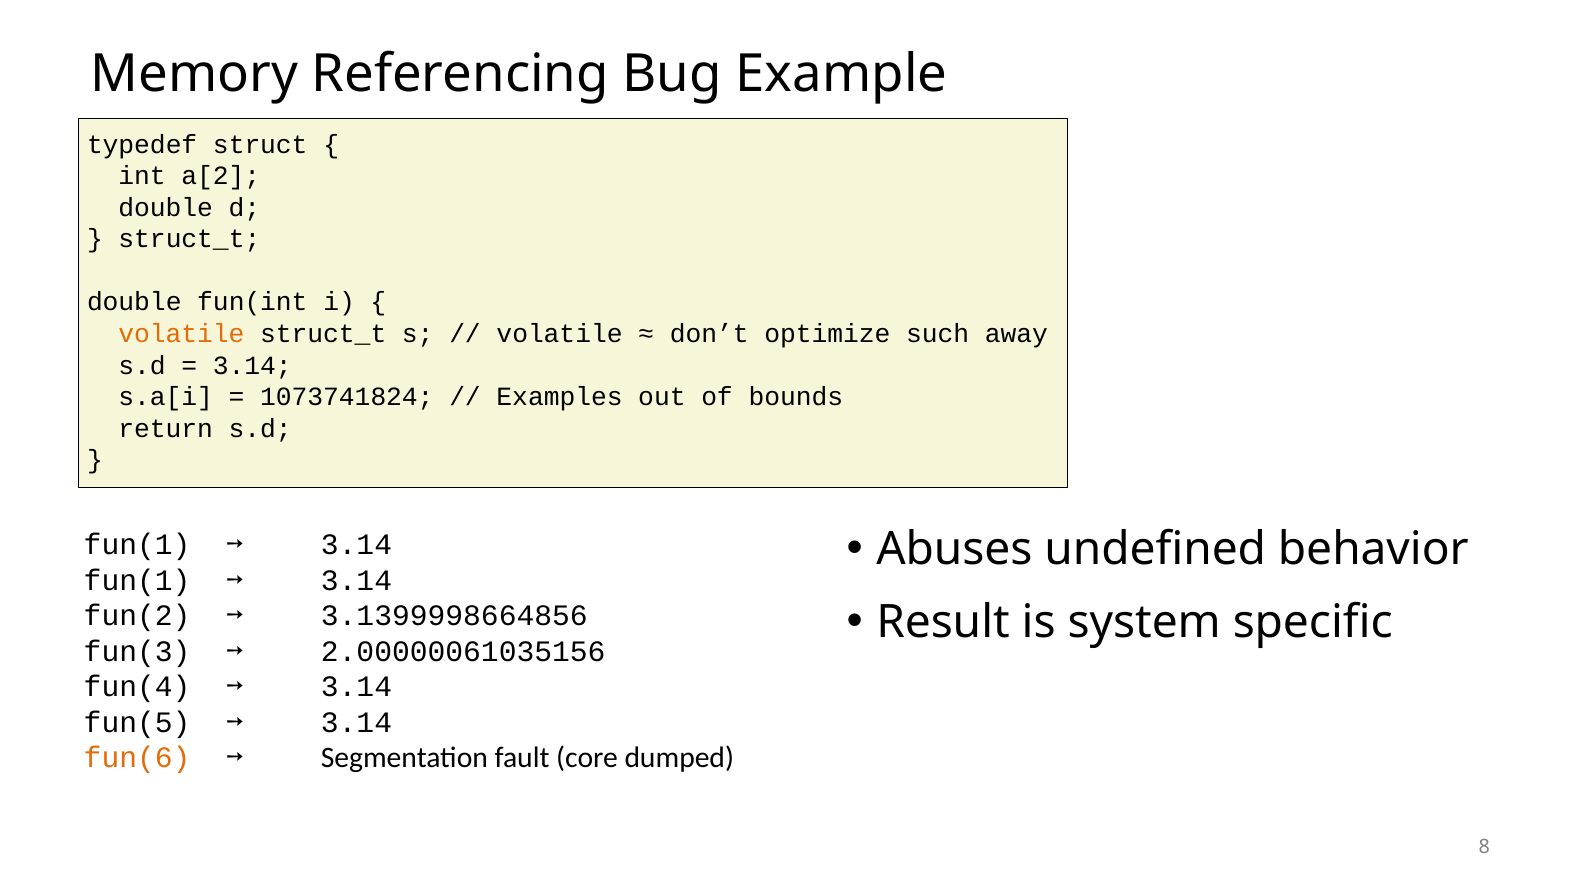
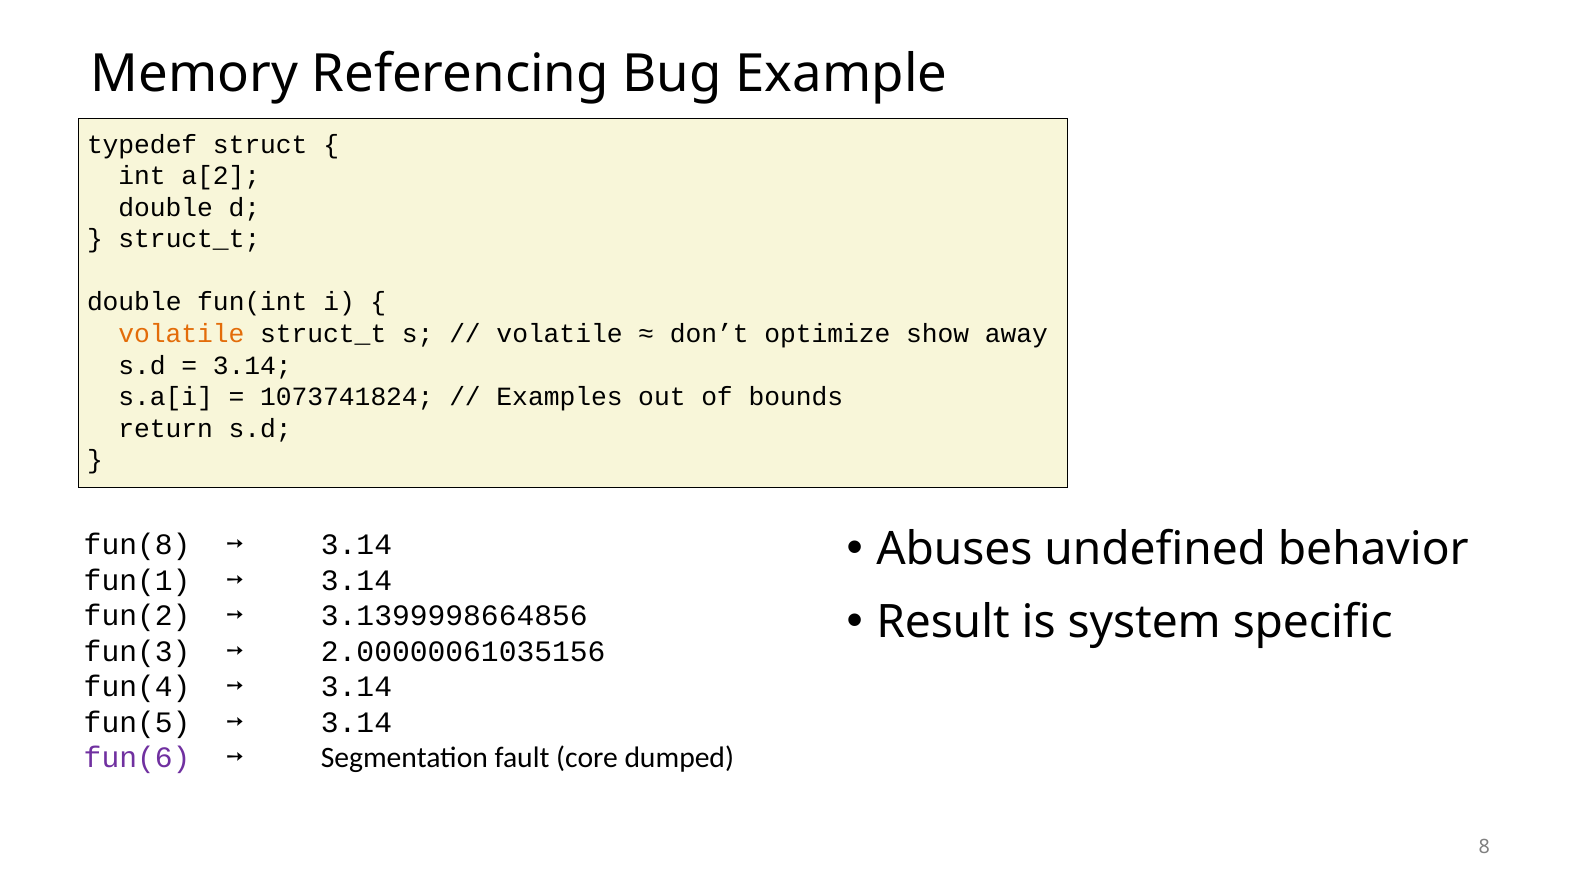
such: such -> show
fun(1 at (137, 545): fun(1 -> fun(8
fun(6 colour: orange -> purple
